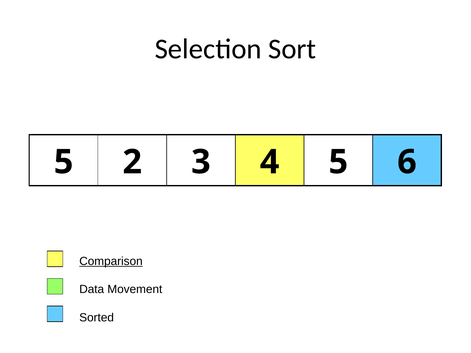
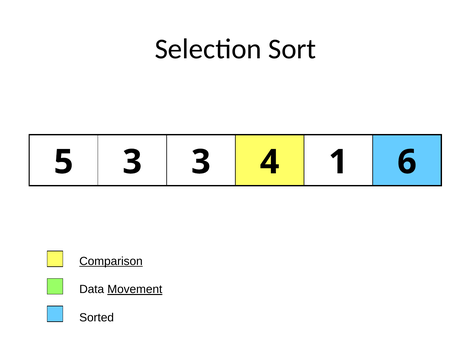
5 2: 2 -> 3
4 5: 5 -> 1
Movement underline: none -> present
